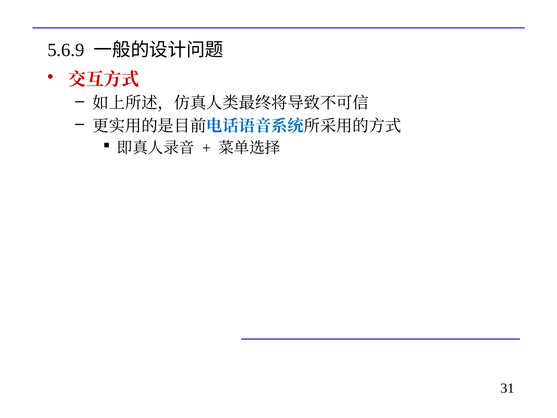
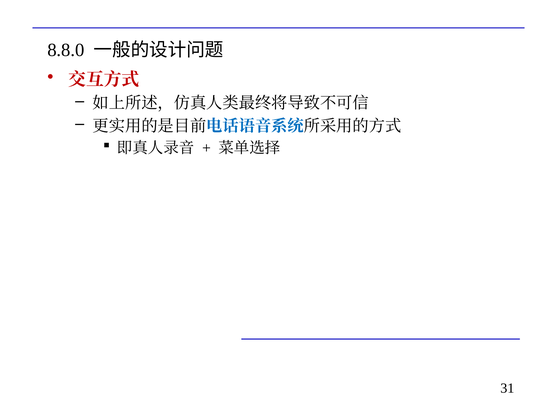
5.6.9: 5.6.9 -> 8.8.0
